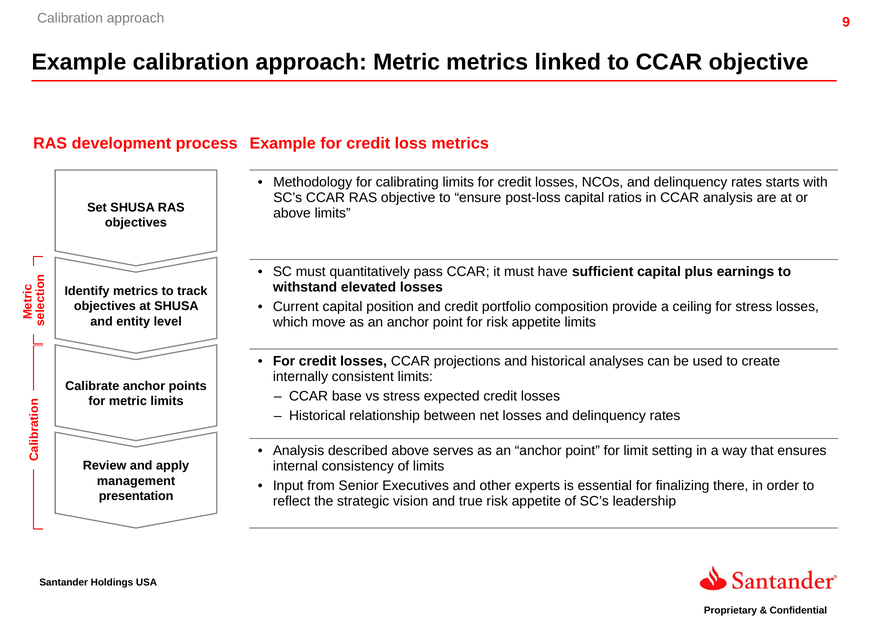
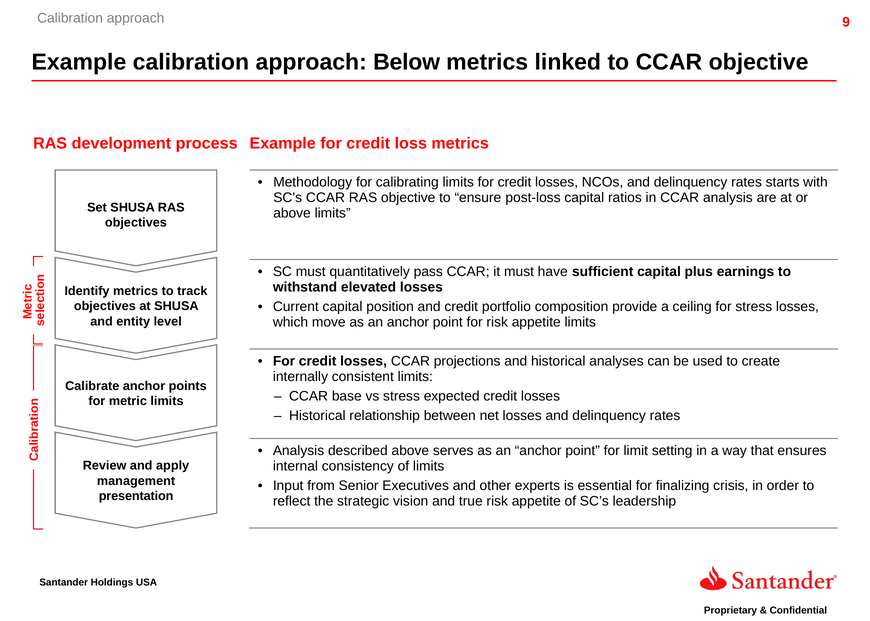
approach Metric: Metric -> Below
there: there -> crisis
